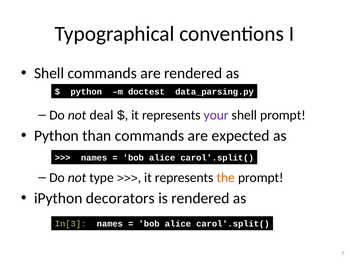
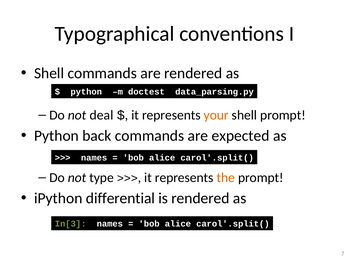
your colour: purple -> orange
than: than -> back
decorators: decorators -> differential
